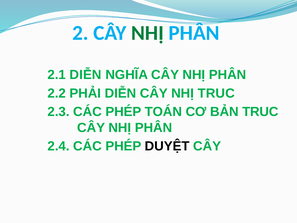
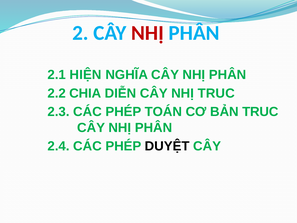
NHỊ at (147, 33) colour: green -> red
2.1 DIỄN: DIỄN -> HIỆN
PHẢI: PHẢI -> CHIA
